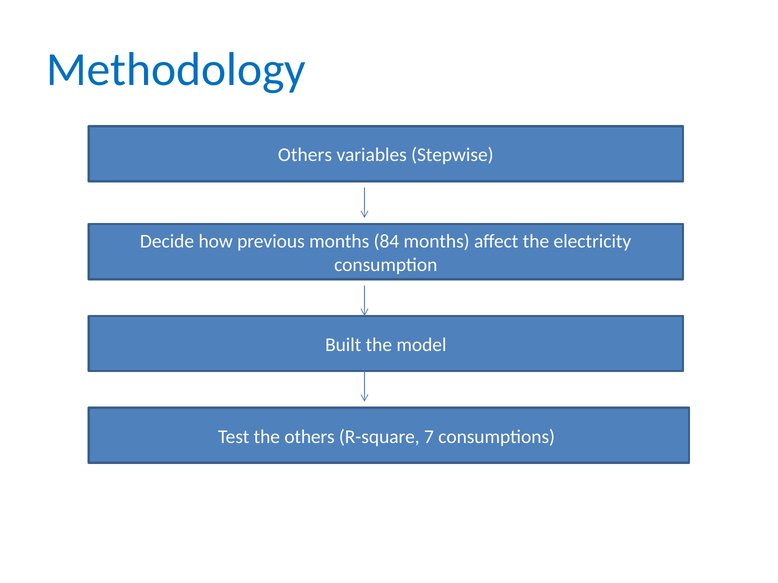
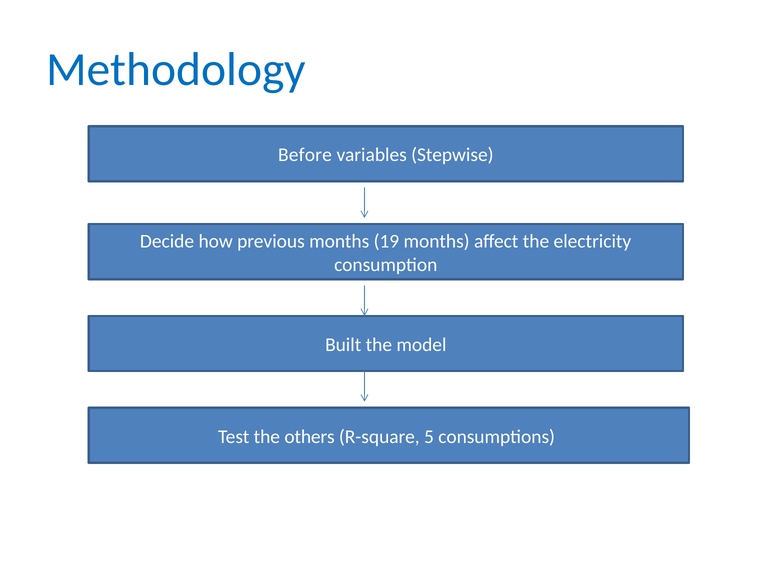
Others at (305, 155): Others -> Before
84: 84 -> 19
7: 7 -> 5
